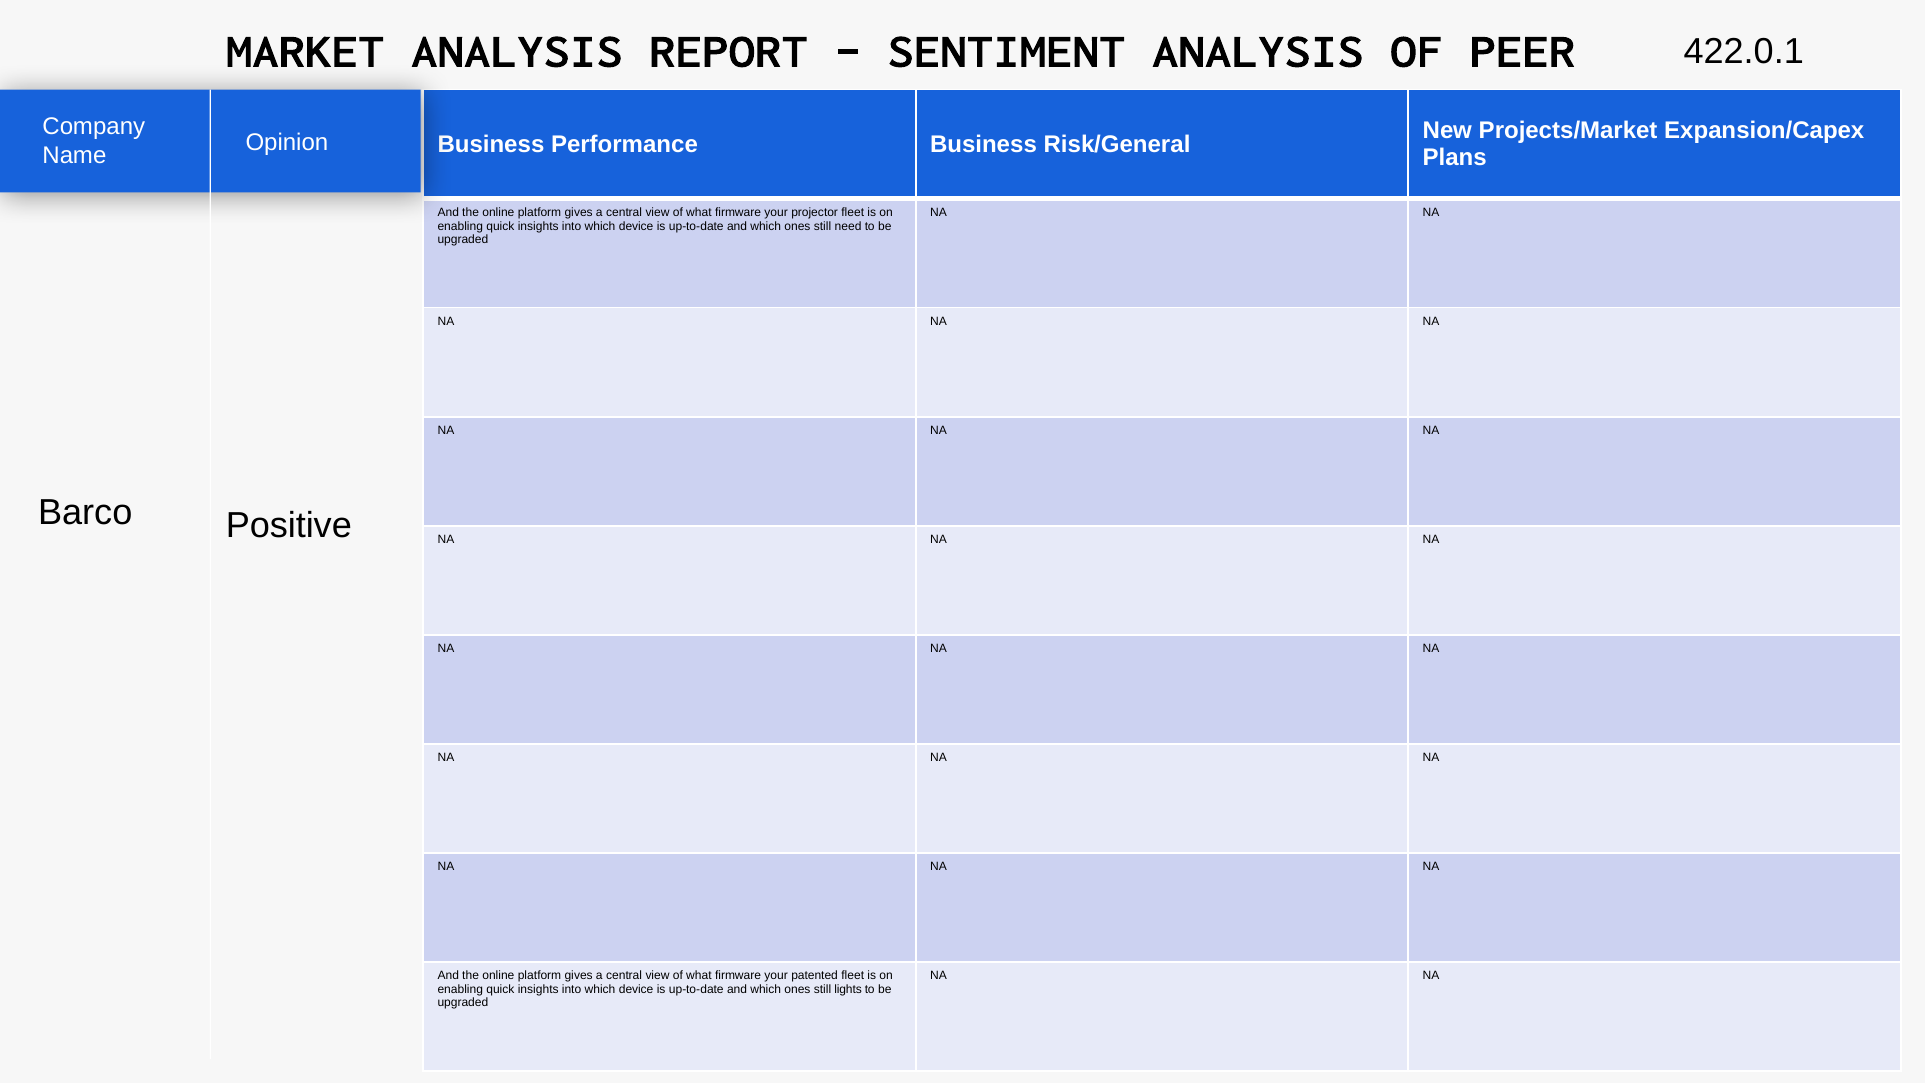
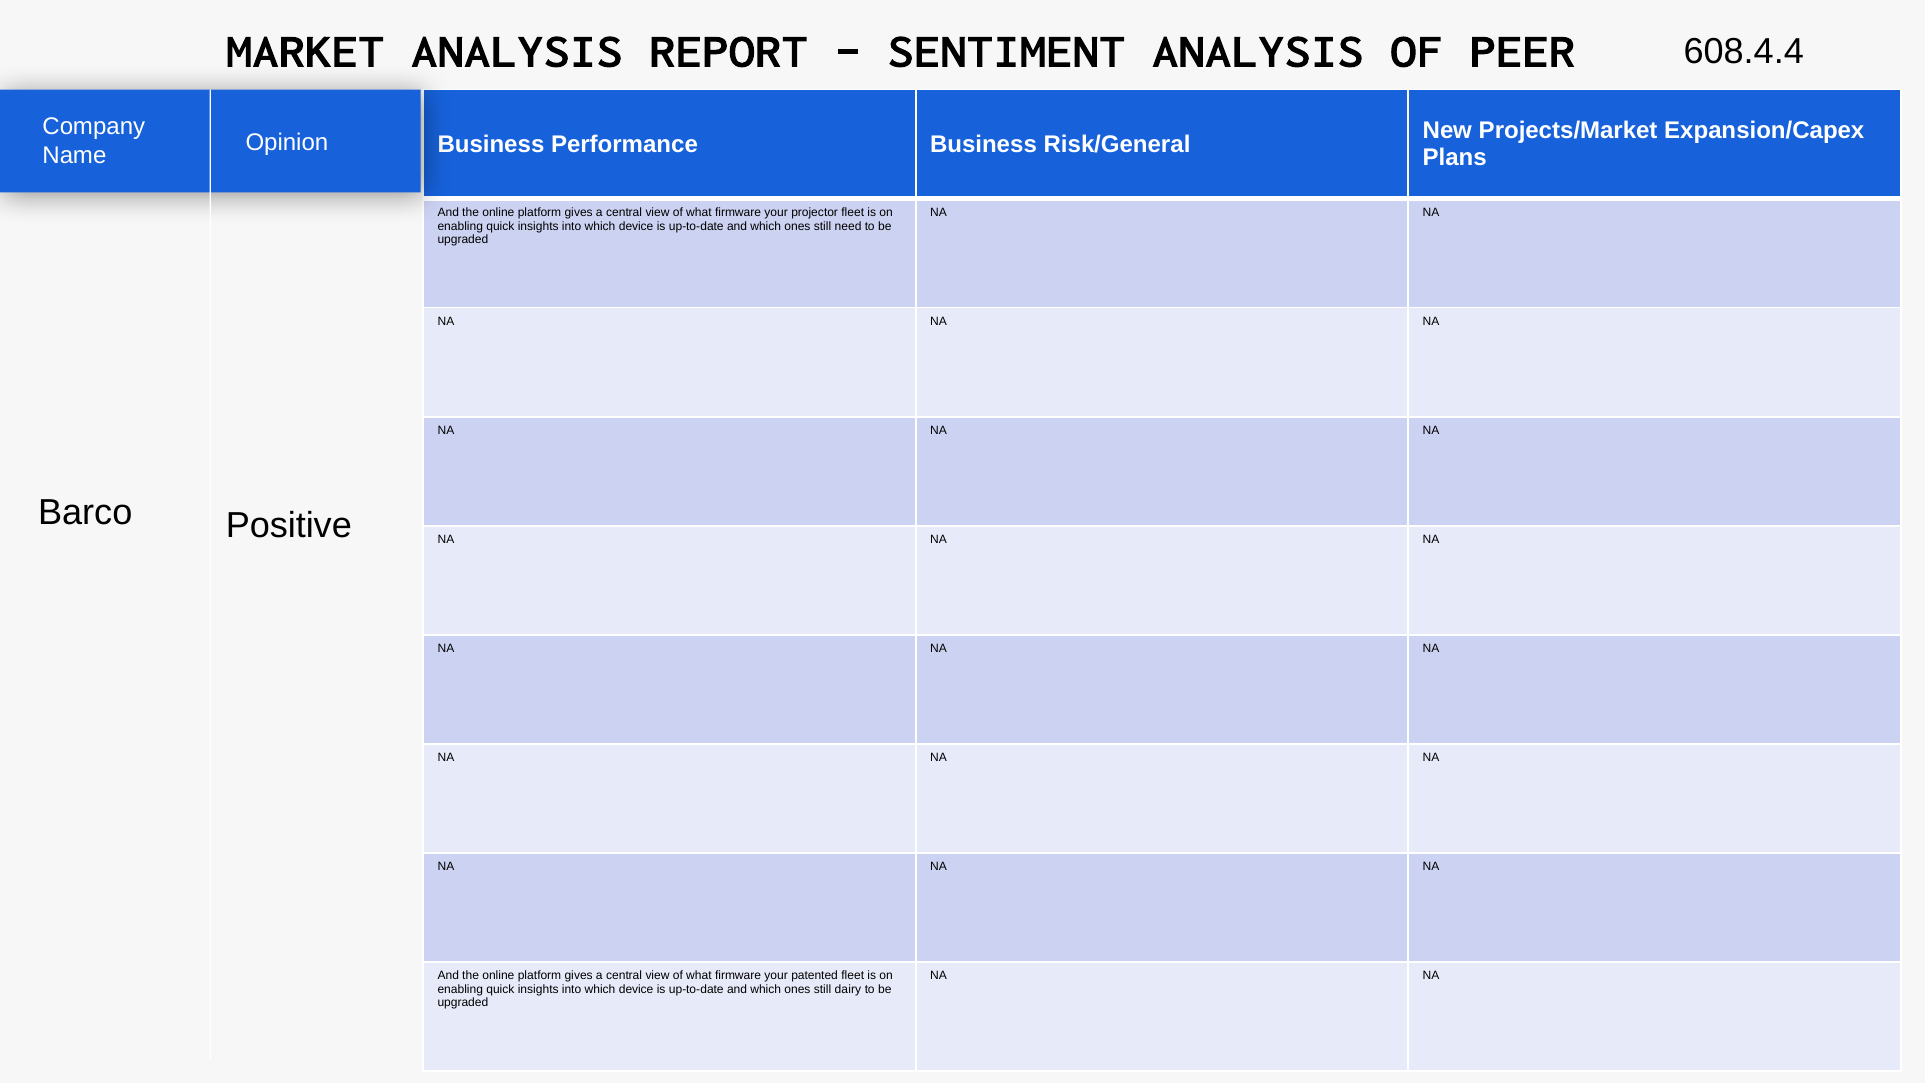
422.0.1: 422.0.1 -> 608.4.4
lights: lights -> dairy
